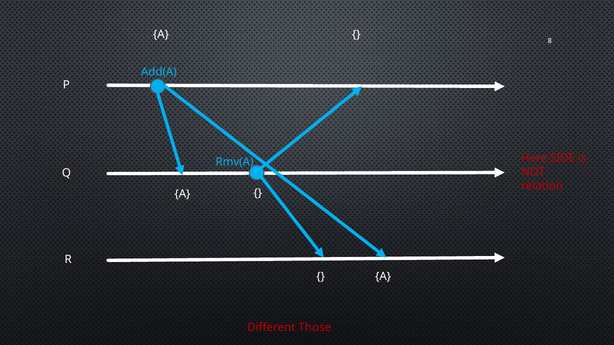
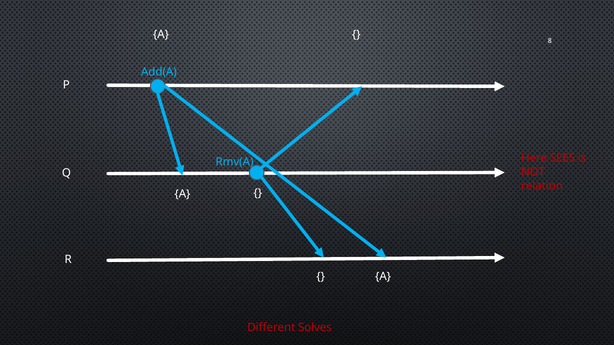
SIDE: SIDE -> SEES
Those: Those -> Solves
